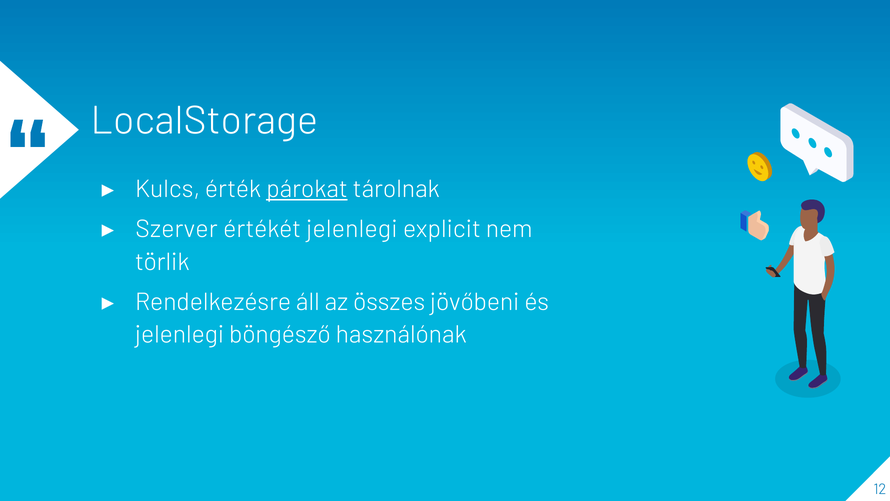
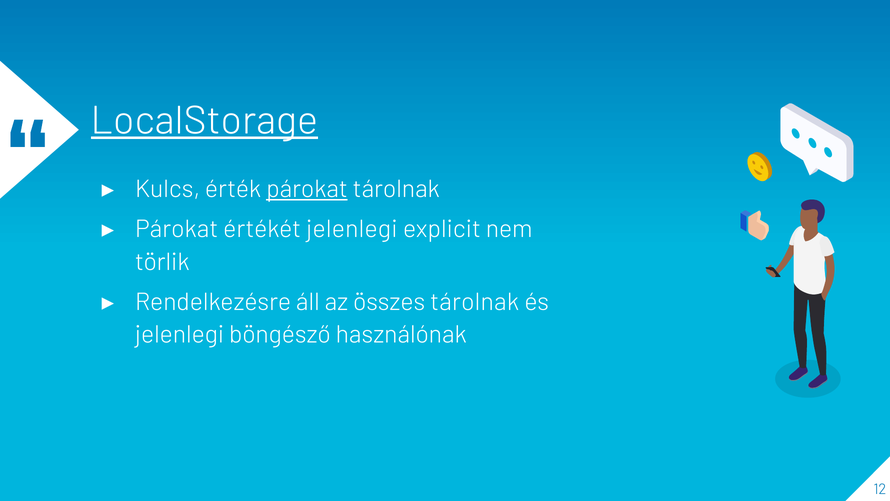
LocalStorage underline: none -> present
Szerver at (177, 229): Szerver -> Párokat
összes jövőbeni: jövőbeni -> tárolnak
